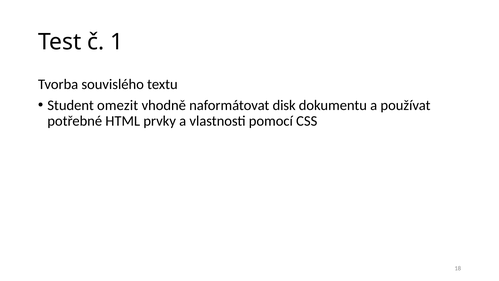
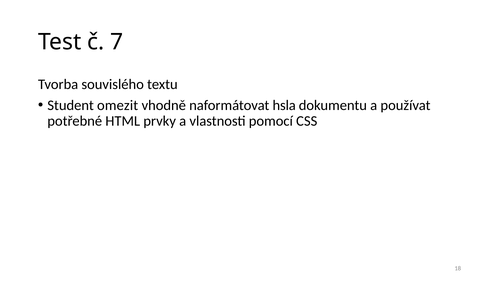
1: 1 -> 7
disk: disk -> hsla
